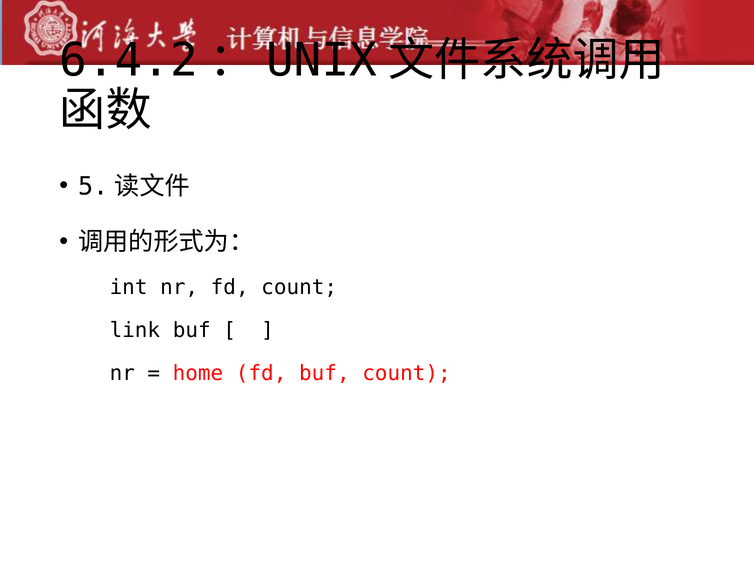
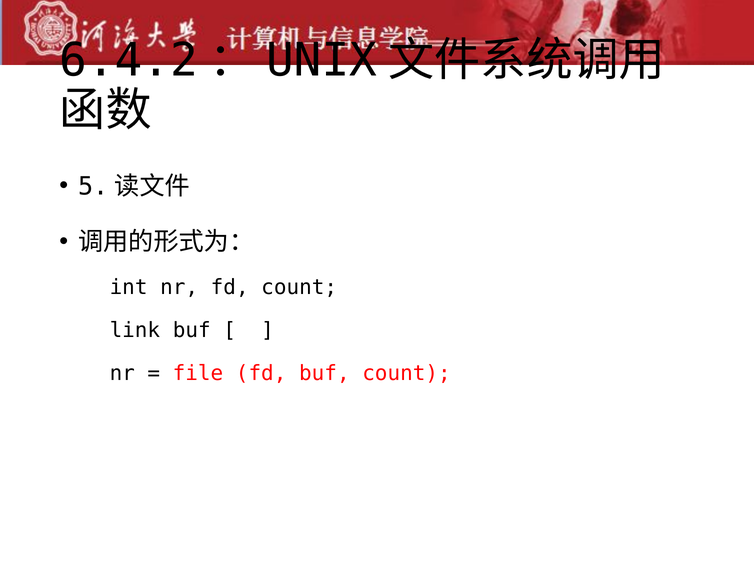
home: home -> file
